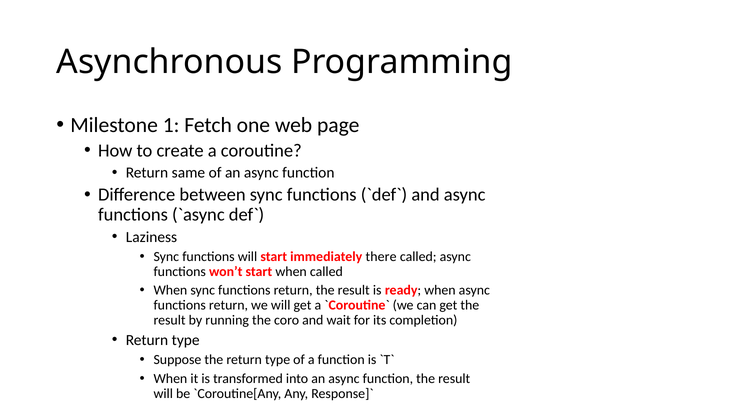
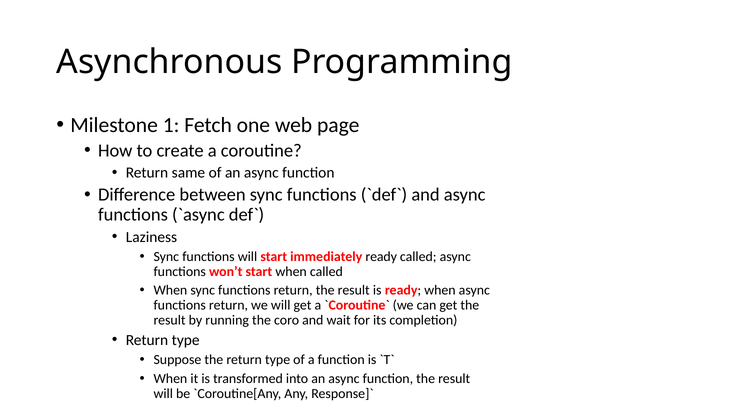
immediately there: there -> ready
